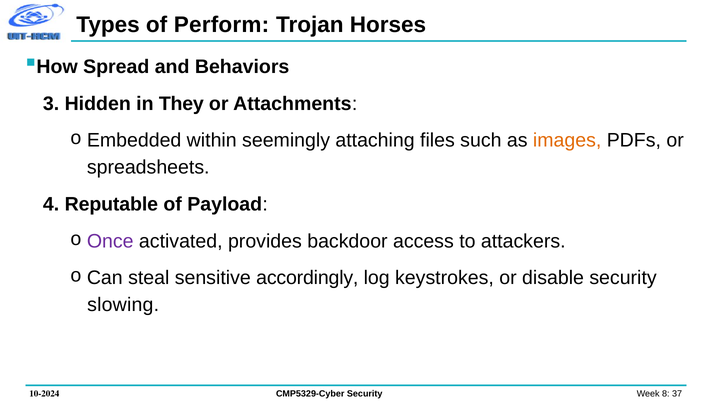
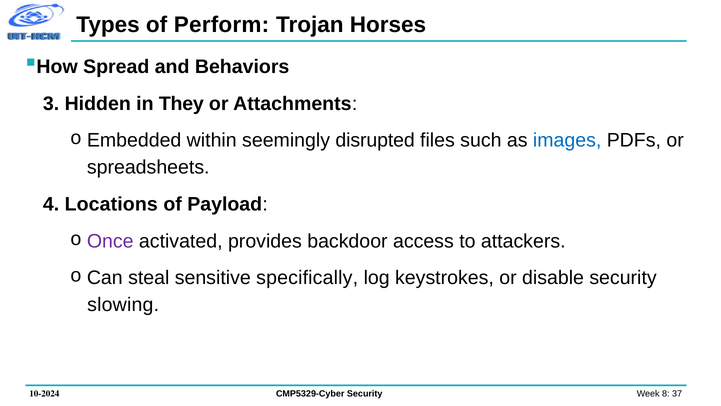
attaching: attaching -> disrupted
images colour: orange -> blue
Reputable: Reputable -> Locations
accordingly: accordingly -> specifically
